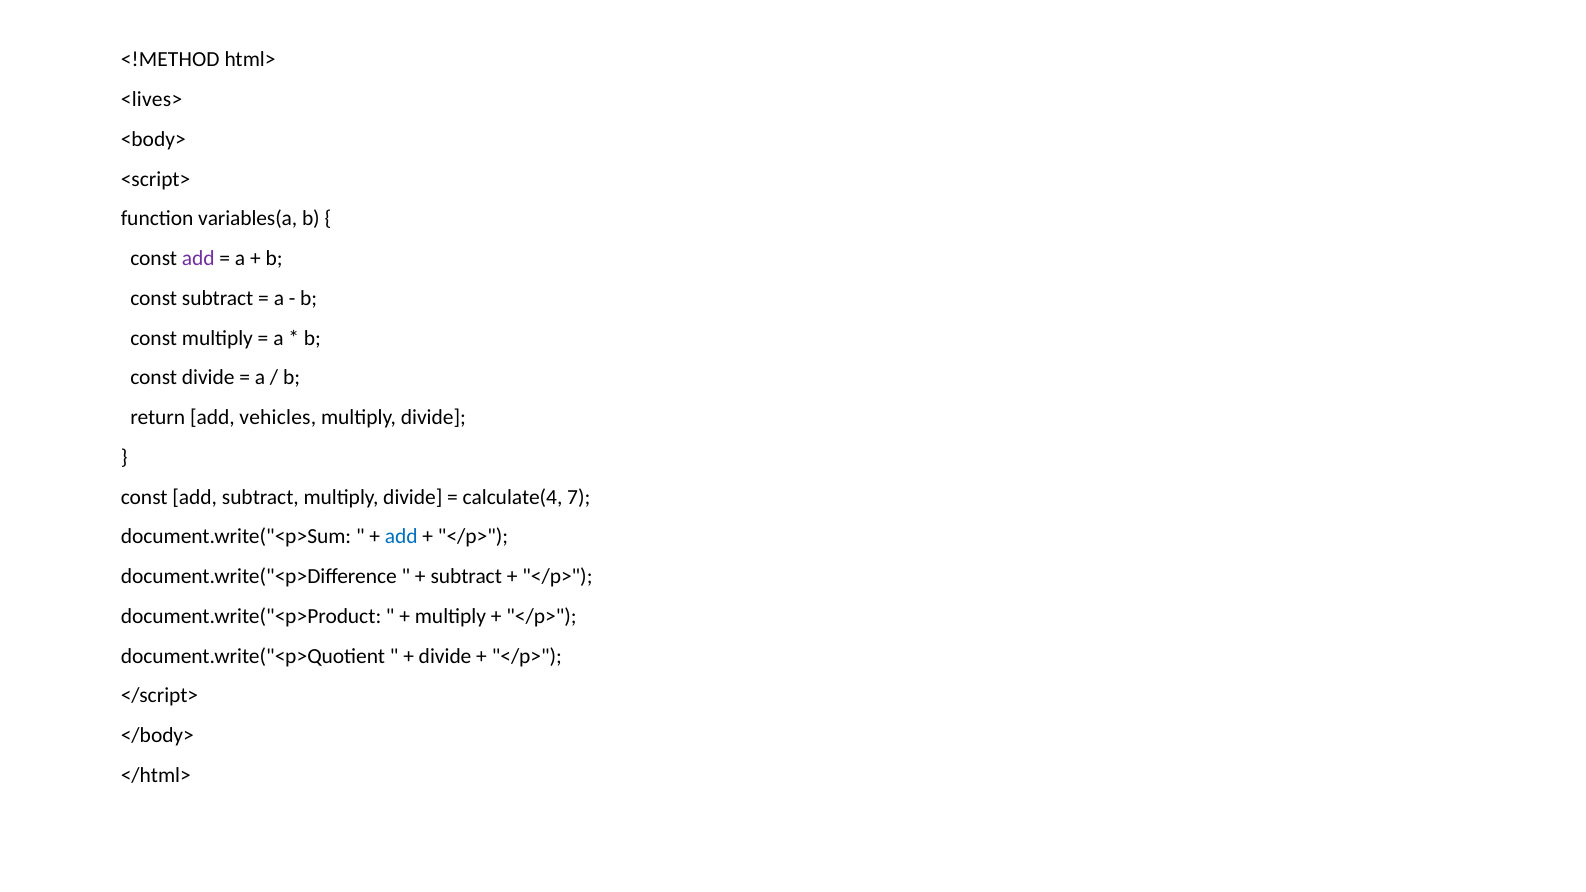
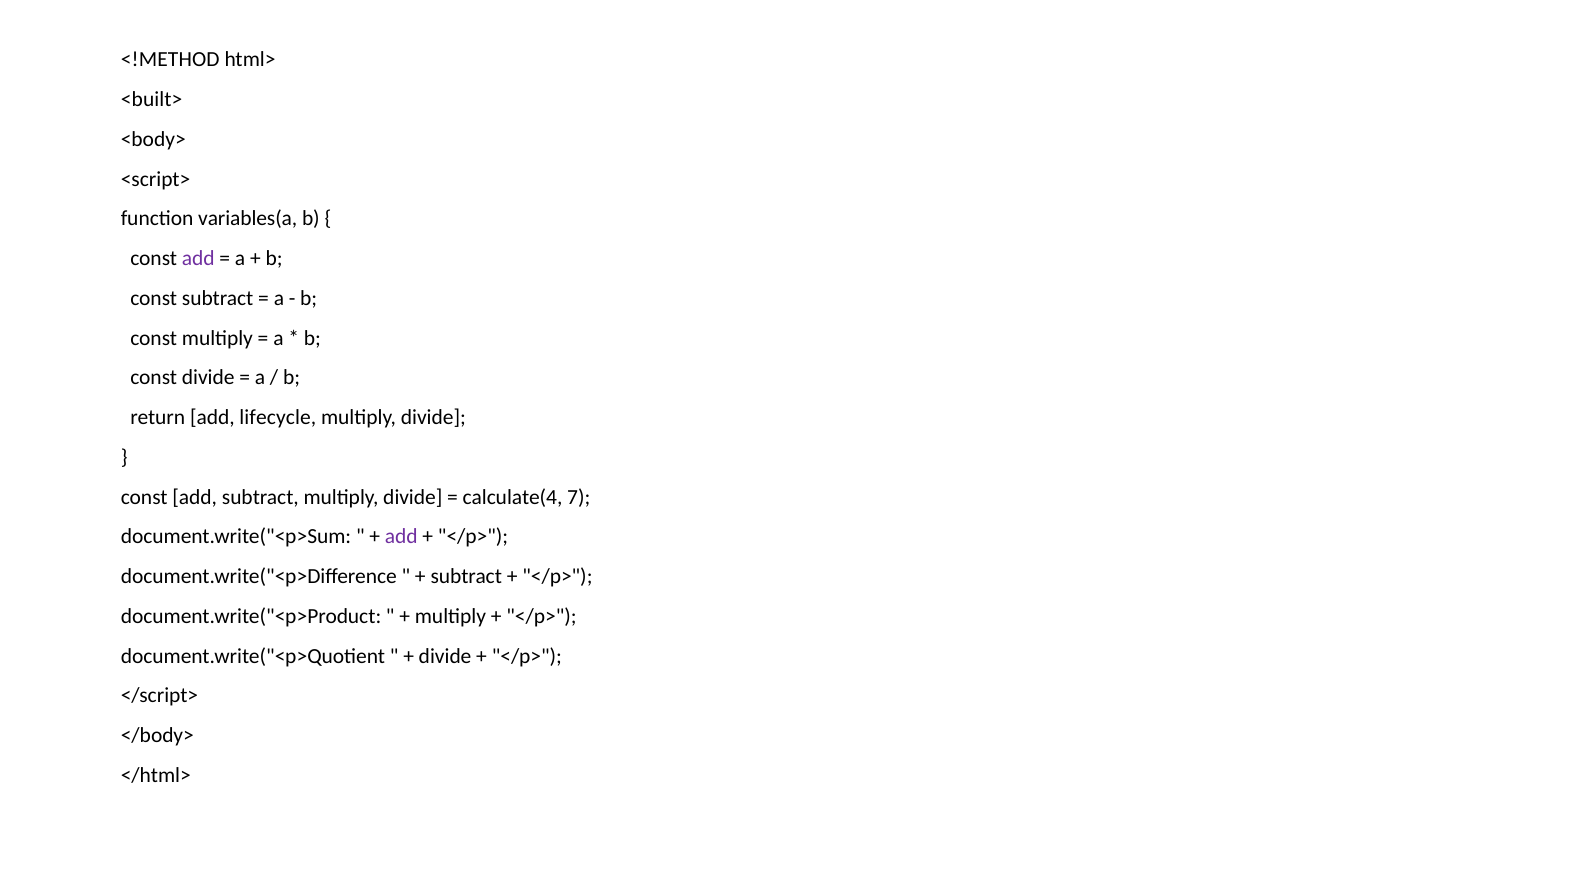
<lives>: <lives> -> <built>
vehicles: vehicles -> lifecycle
add at (401, 537) colour: blue -> purple
